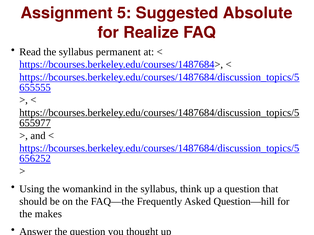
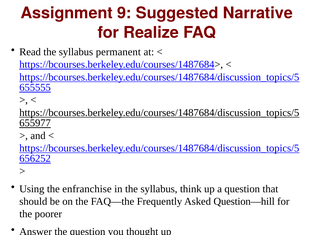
5: 5 -> 9
Absolute: Absolute -> Narrative
womankind: womankind -> enfranchise
makes: makes -> poorer
